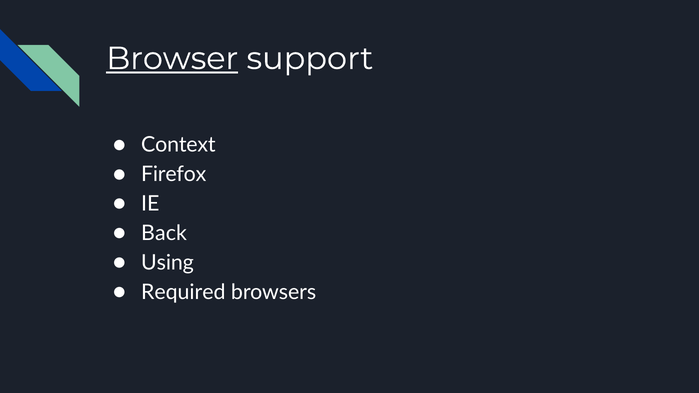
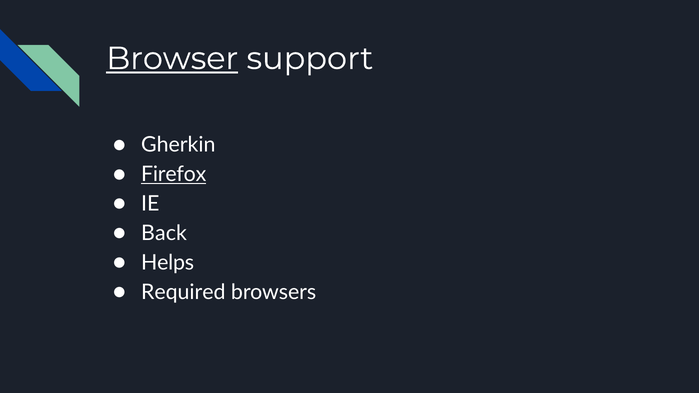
Context: Context -> Gherkin
Firefox underline: none -> present
Using: Using -> Helps
